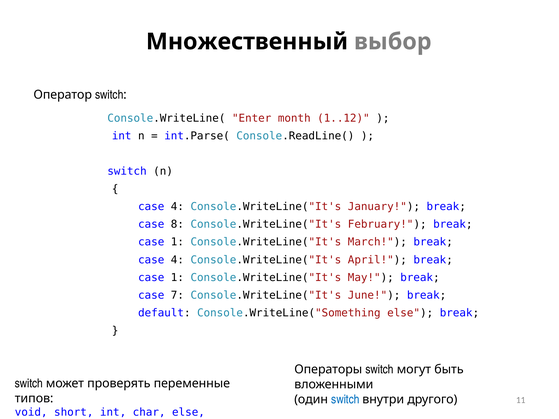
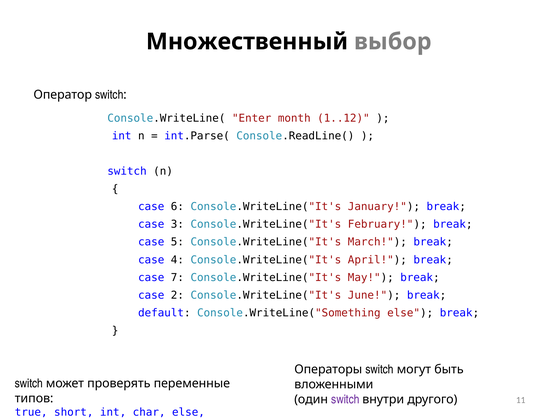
4 at (177, 207): 4 -> 6
8: 8 -> 3
1 at (177, 242): 1 -> 5
1 at (177, 278): 1 -> 7
7: 7 -> 2
switch at (345, 400) colour: blue -> purple
void: void -> true
